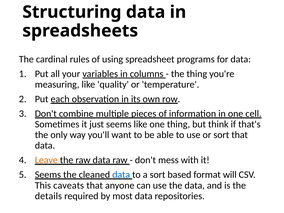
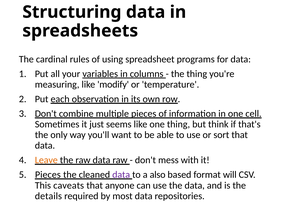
quality: quality -> modify
Seems at (48, 175): Seems -> Pieces
data at (121, 175) colour: blue -> purple
a sort: sort -> also
